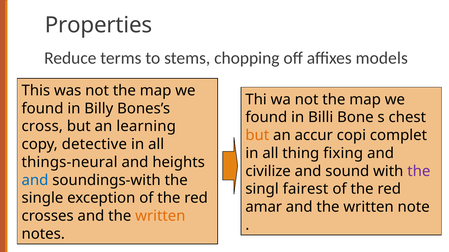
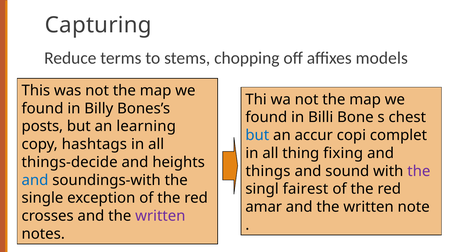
Properties: Properties -> Capturing
cross: cross -> posts
but at (257, 136) colour: orange -> blue
detective: detective -> hashtags
things-neural: things-neural -> things-decide
civilize: civilize -> things
written at (160, 216) colour: orange -> purple
